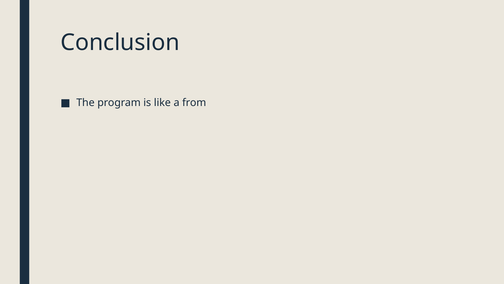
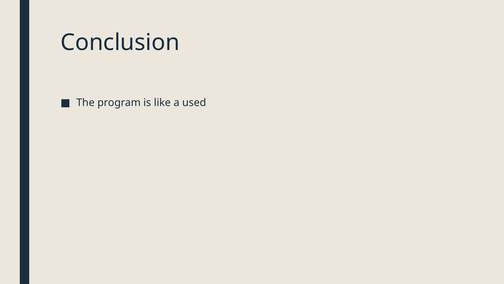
from: from -> used
